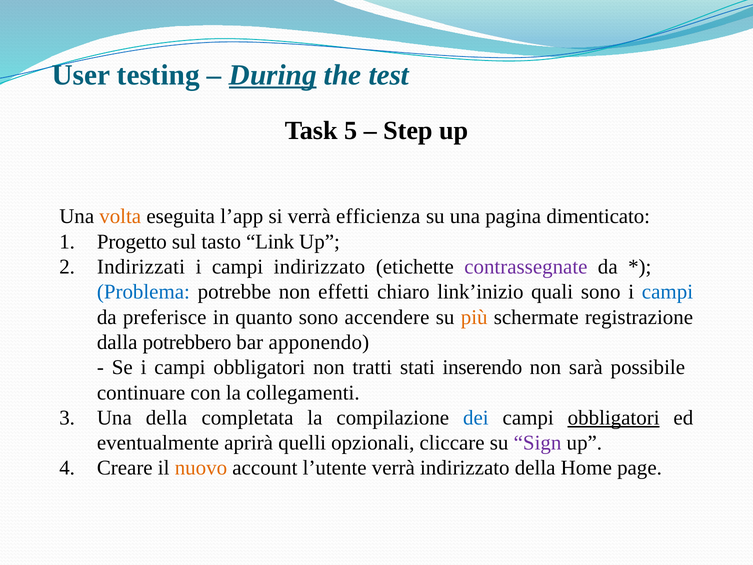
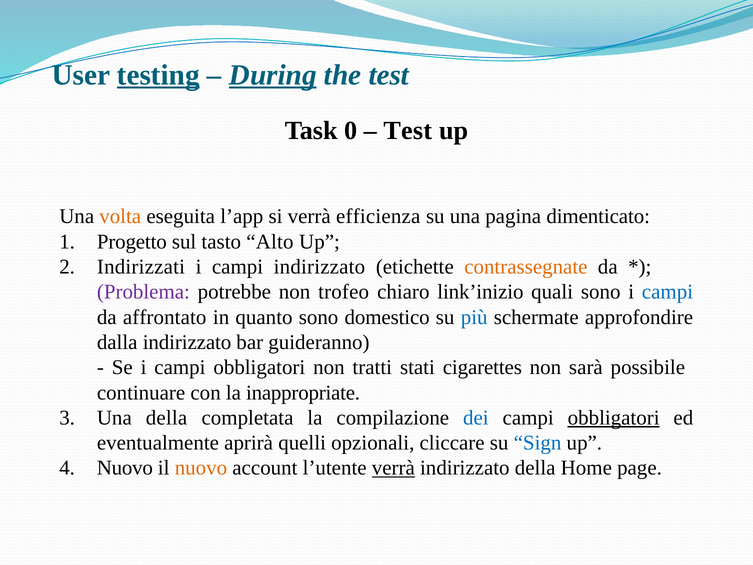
testing underline: none -> present
5: 5 -> 0
Step at (408, 131): Step -> Test
Link: Link -> Alto
contrassegnate colour: purple -> orange
Problema colour: blue -> purple
effetti: effetti -> trofeo
preferisce: preferisce -> affrontato
accendere: accendere -> domestico
più colour: orange -> blue
registrazione: registrazione -> approfondire
dalla potrebbero: potrebbero -> indirizzato
apponendo: apponendo -> guideranno
inserendo: inserendo -> cigarettes
collegamenti: collegamenti -> inappropriate
Sign colour: purple -> blue
Creare at (125, 468): Creare -> Nuovo
verrà at (393, 468) underline: none -> present
